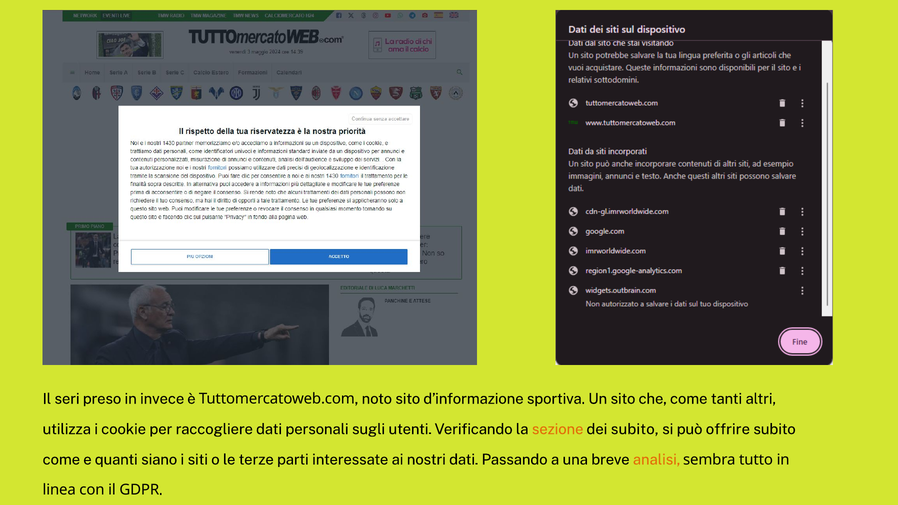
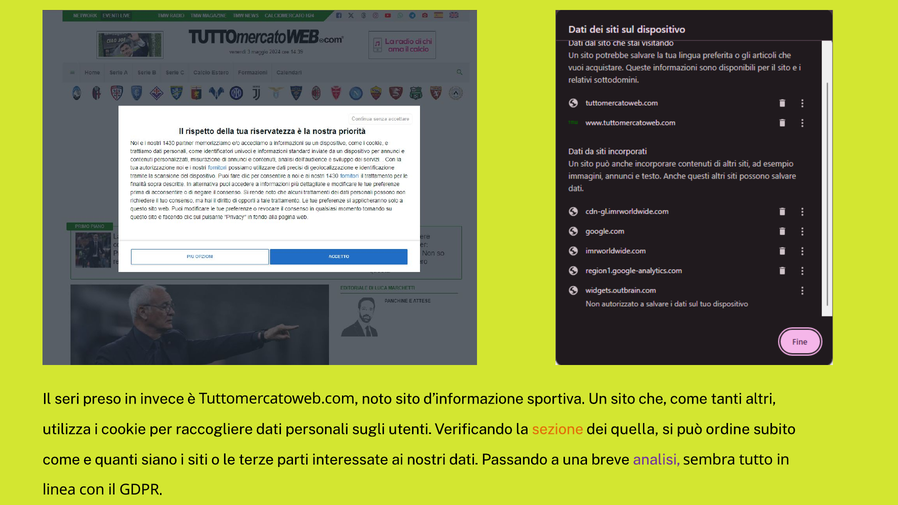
dei subito: subito -> quella
offrire: offrire -> ordine
analisi colour: orange -> purple
